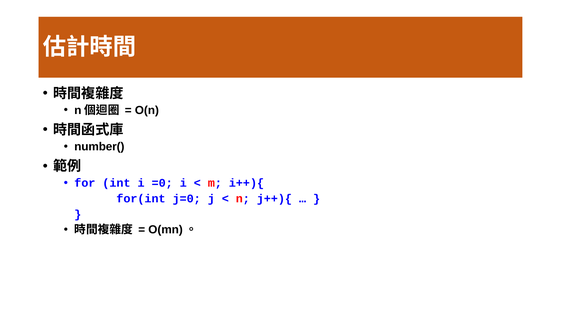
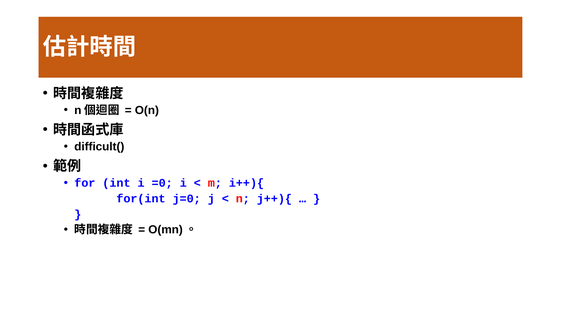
number(: number( -> difficult(
